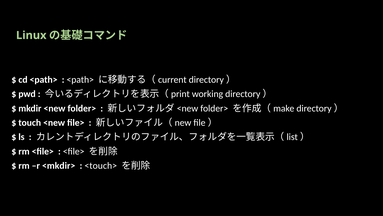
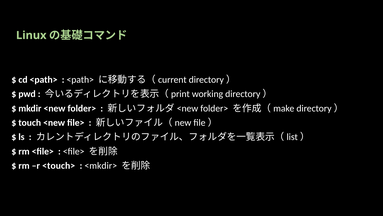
<mkdir>: <mkdir> -> <touch>
<touch>: <touch> -> <mkdir>
